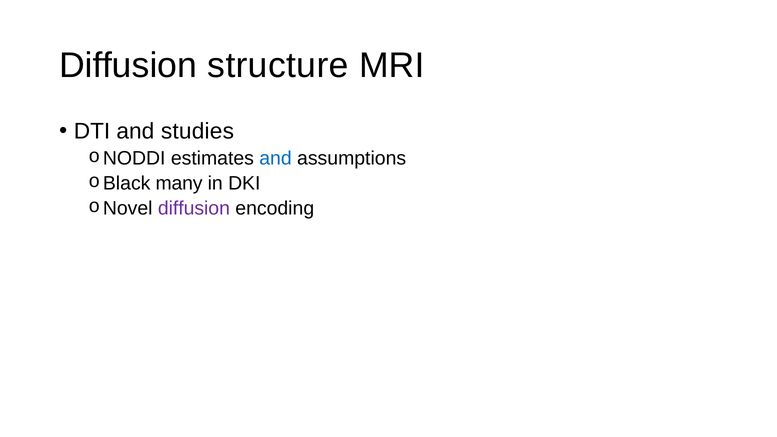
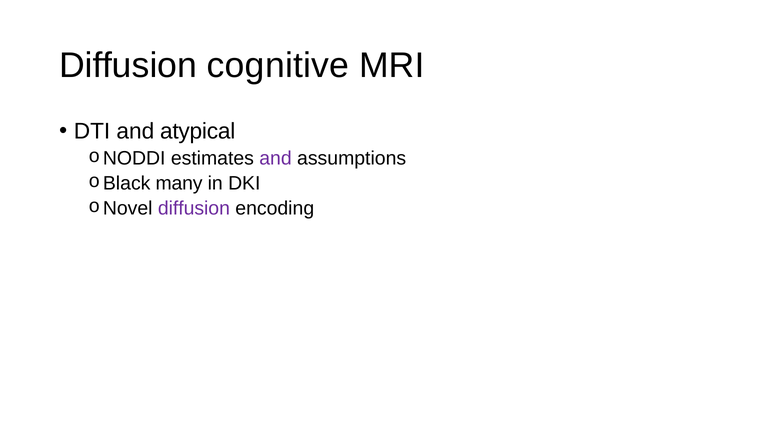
structure: structure -> cognitive
studies: studies -> atypical
and at (276, 158) colour: blue -> purple
